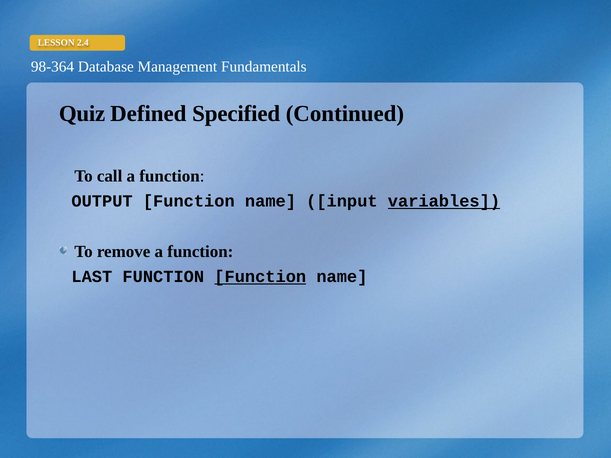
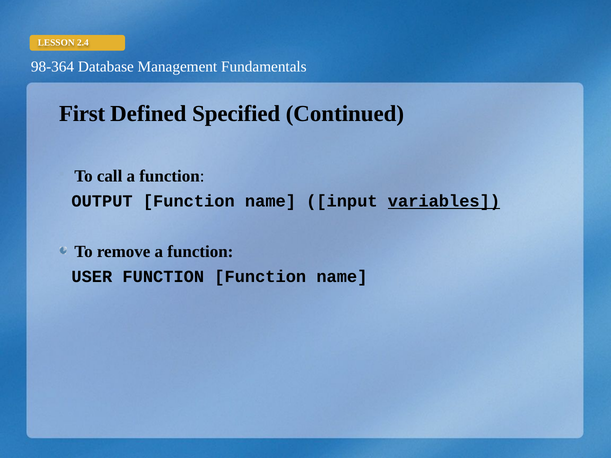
Quiz: Quiz -> First
LAST: LAST -> USER
Function at (260, 277) underline: present -> none
